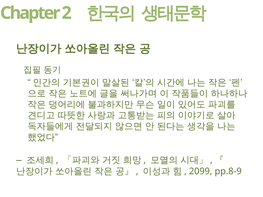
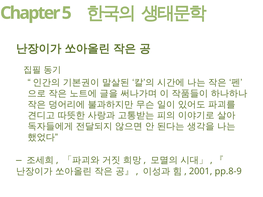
2: 2 -> 5
2099: 2099 -> 2001
